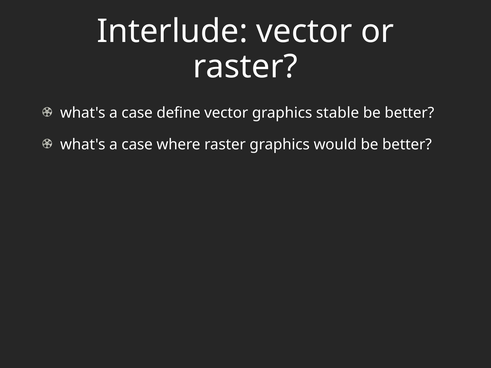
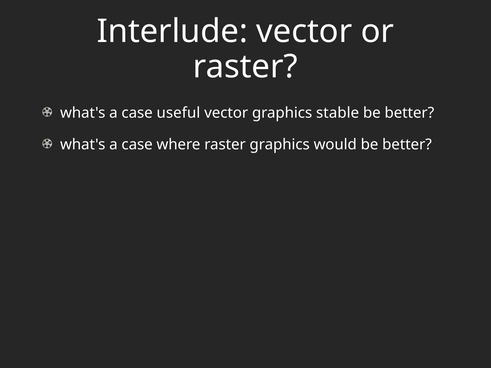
define: define -> useful
